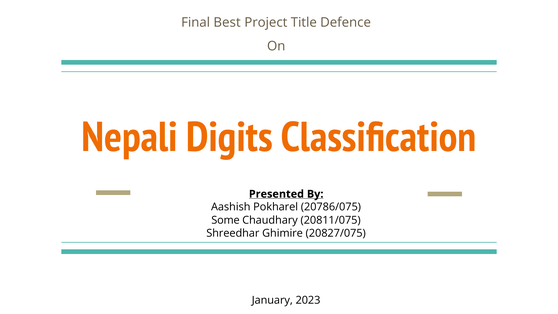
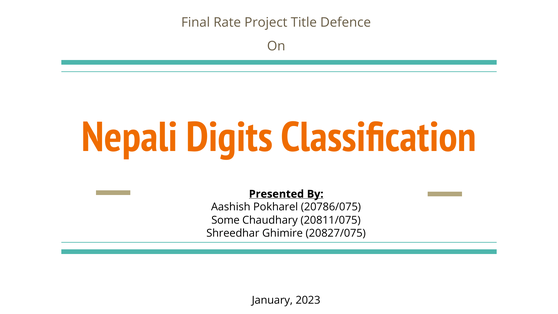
Best: Best -> Rate
